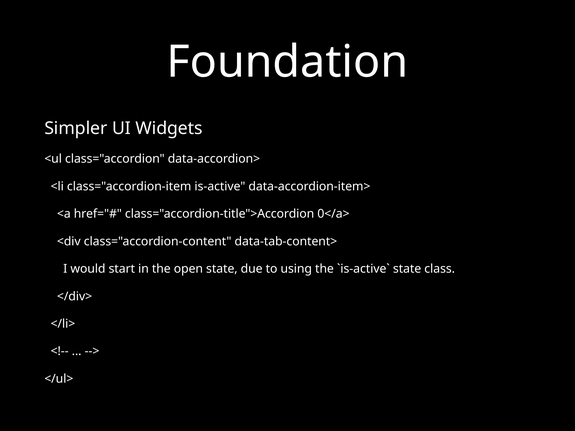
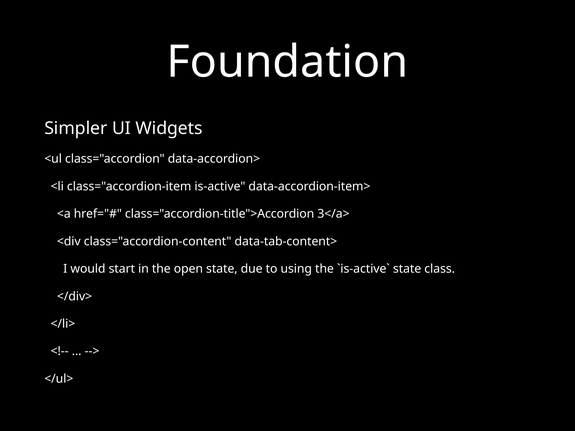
0</a>: 0</a> -> 3</a>
